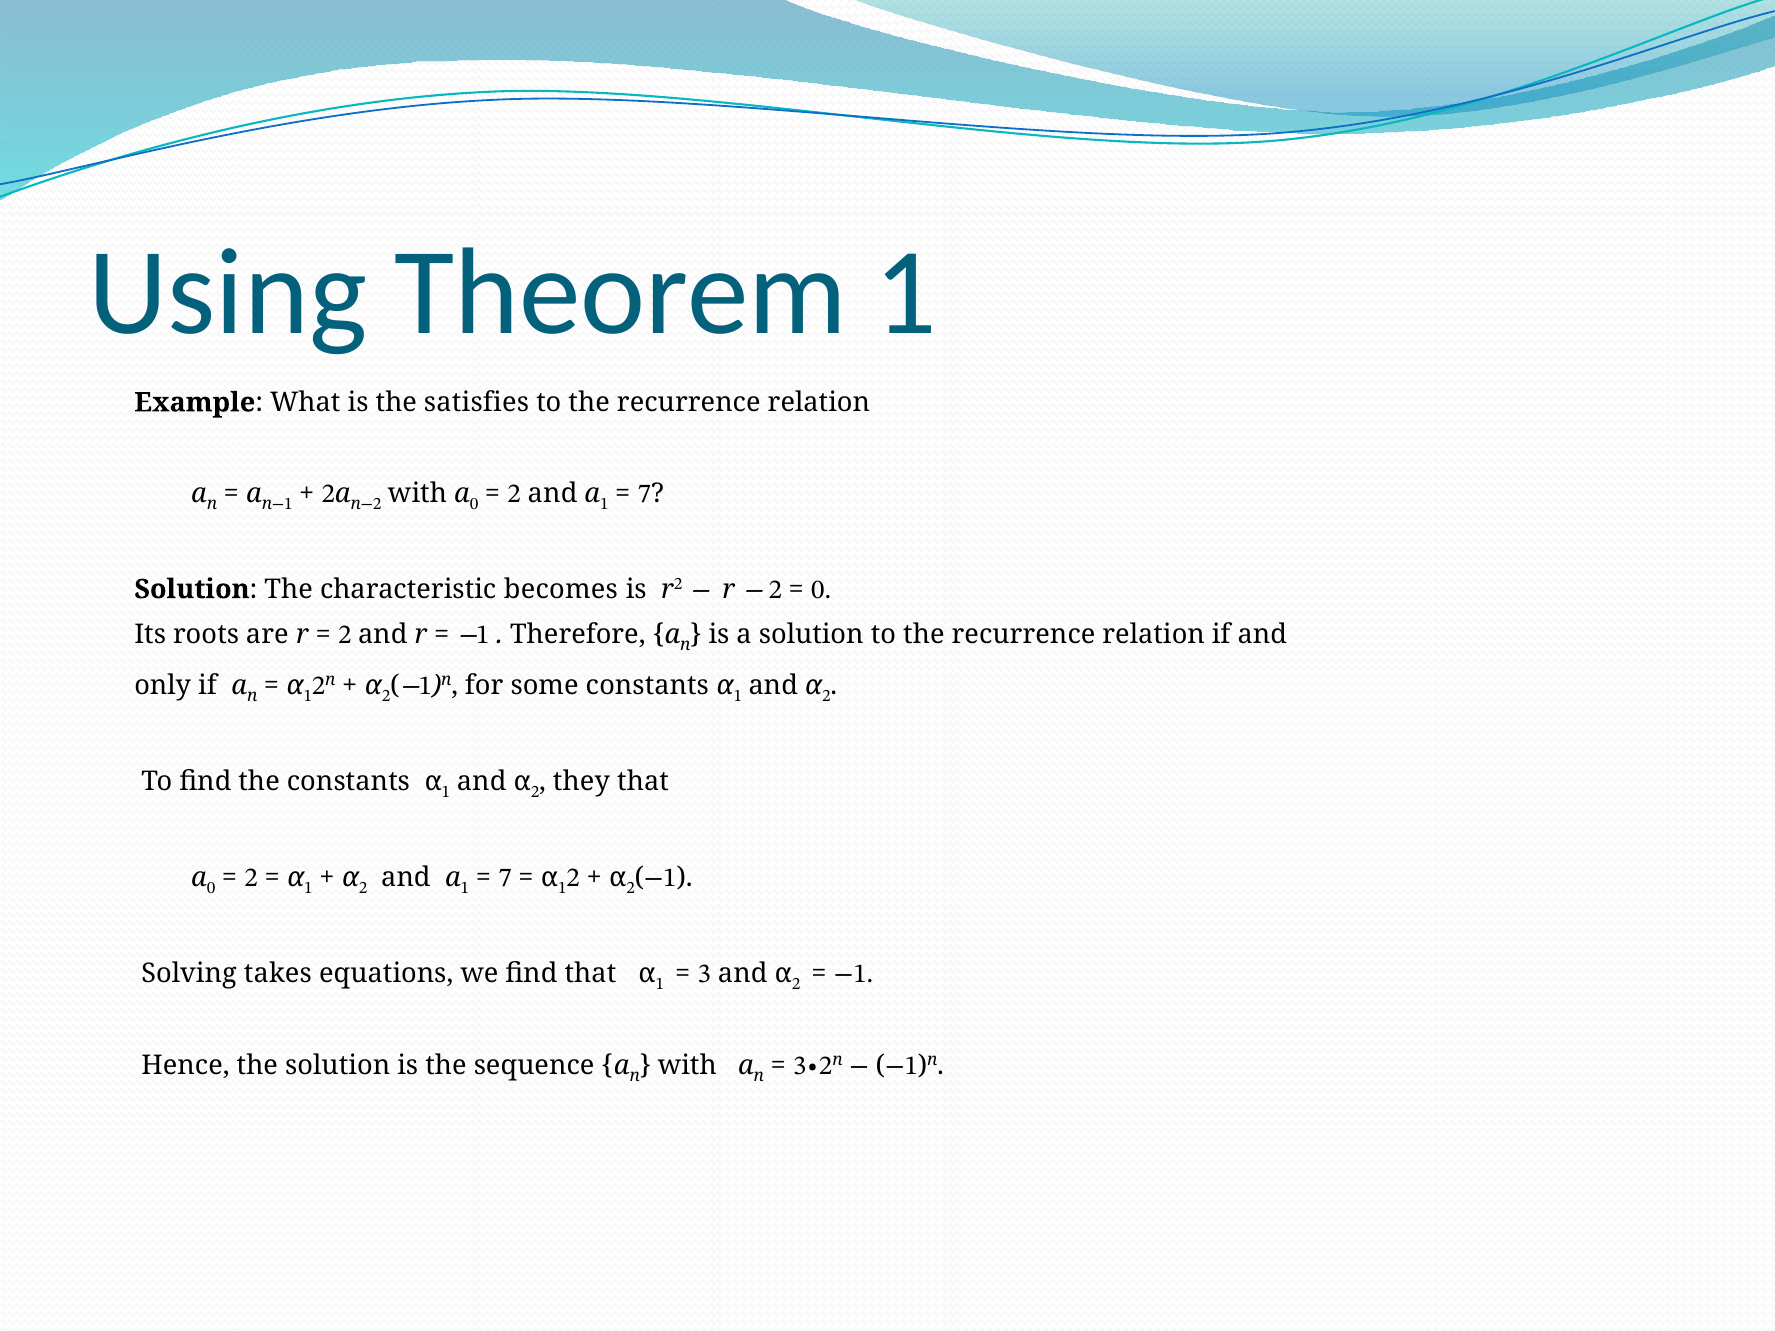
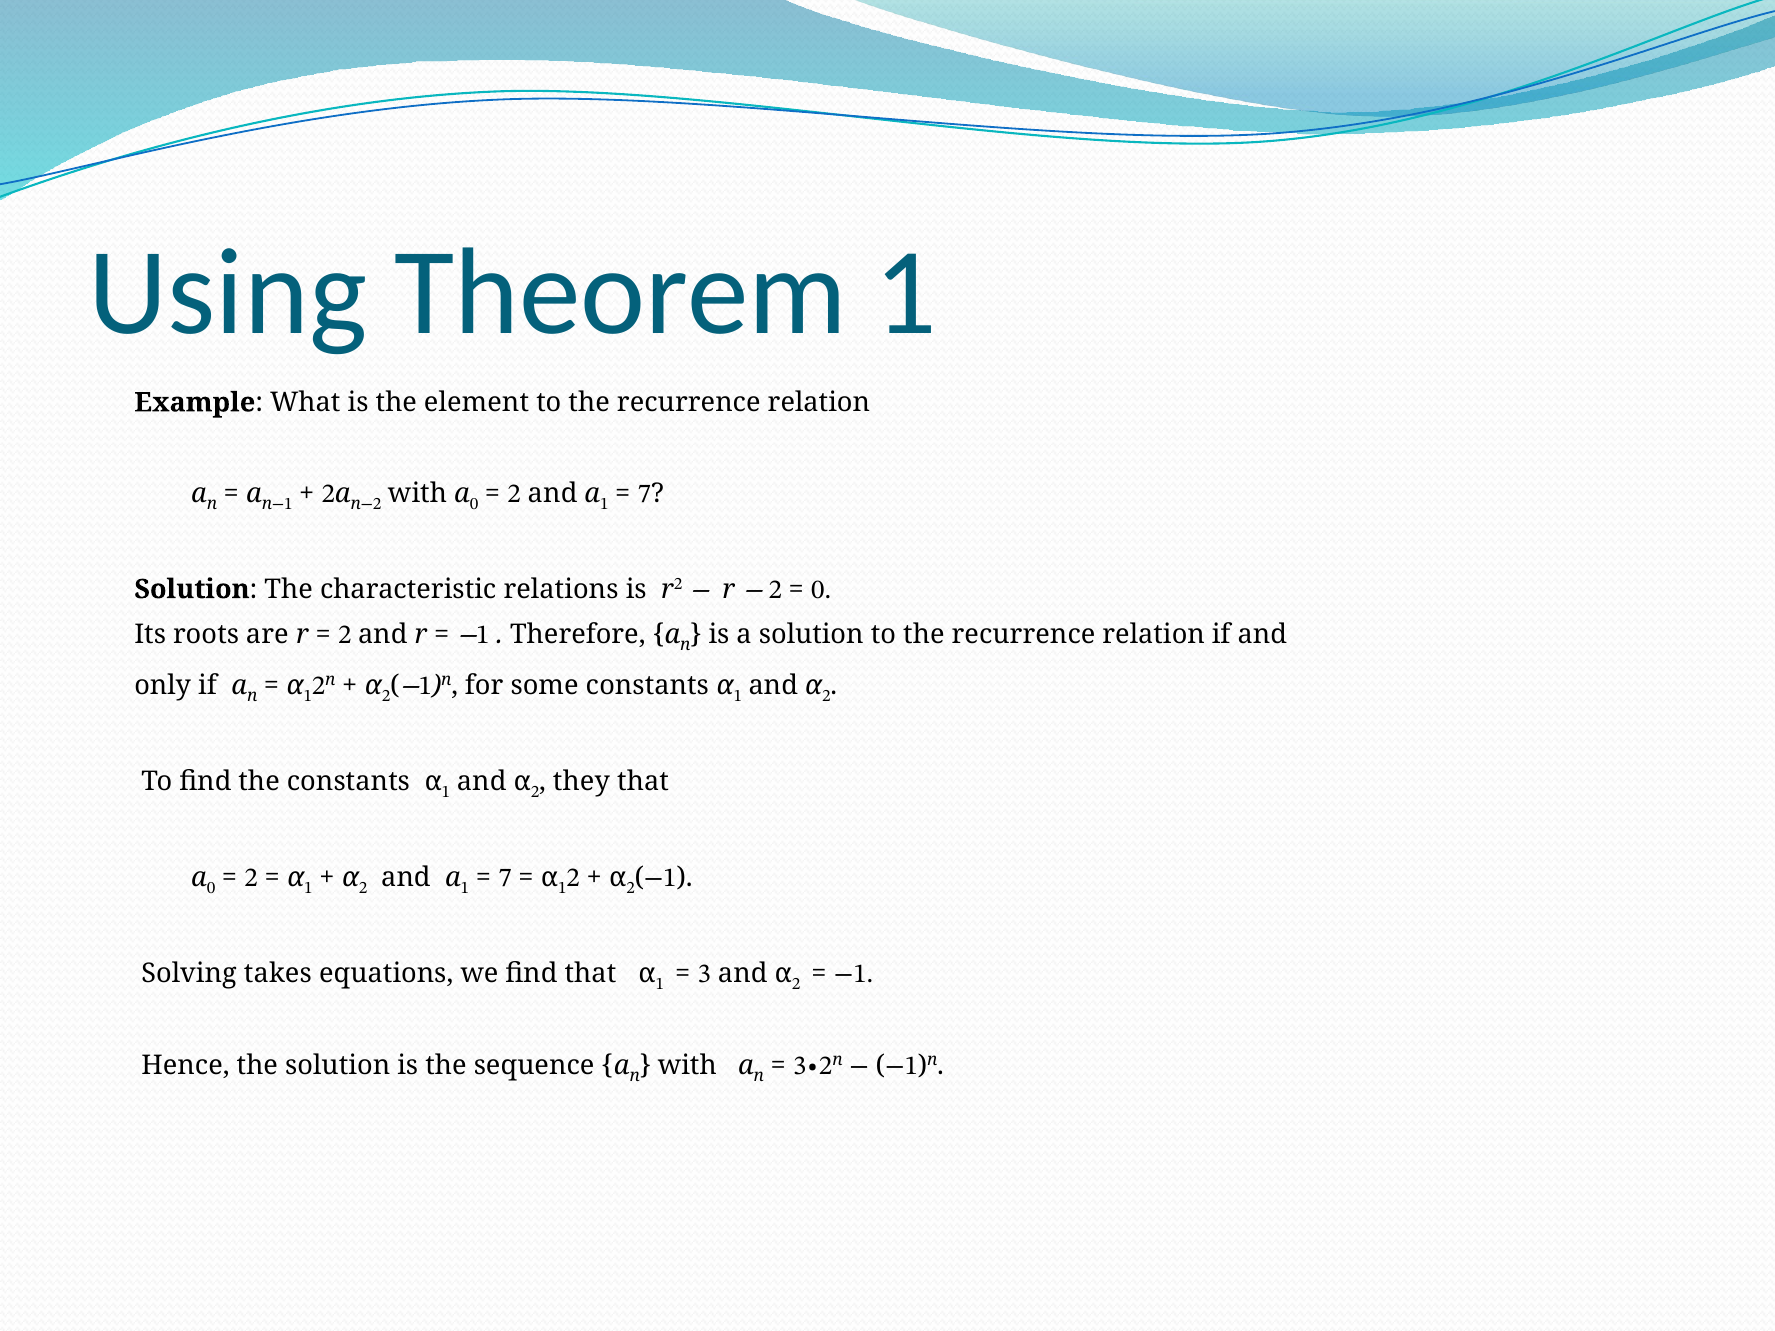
satisfies: satisfies -> element
becomes: becomes -> relations
